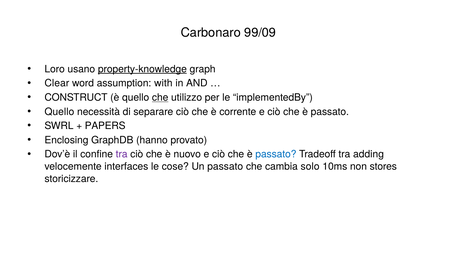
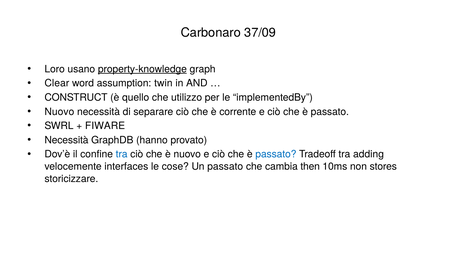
99/09: 99/09 -> 37/09
with: with -> twin
che at (160, 97) underline: present -> none
Quello at (59, 112): Quello -> Nuovo
PAPERS: PAPERS -> FIWARE
Enclosing at (66, 140): Enclosing -> Necessità
tra at (122, 154) colour: purple -> blue
solo: solo -> then
